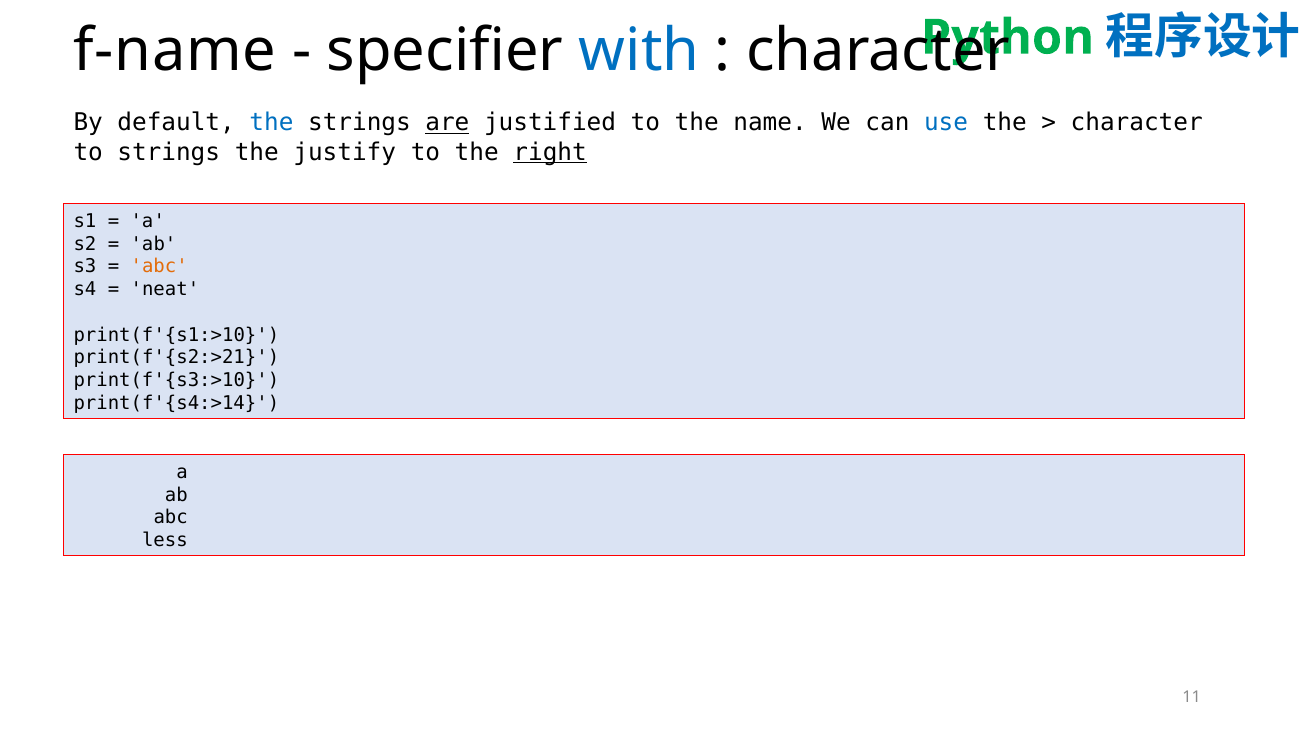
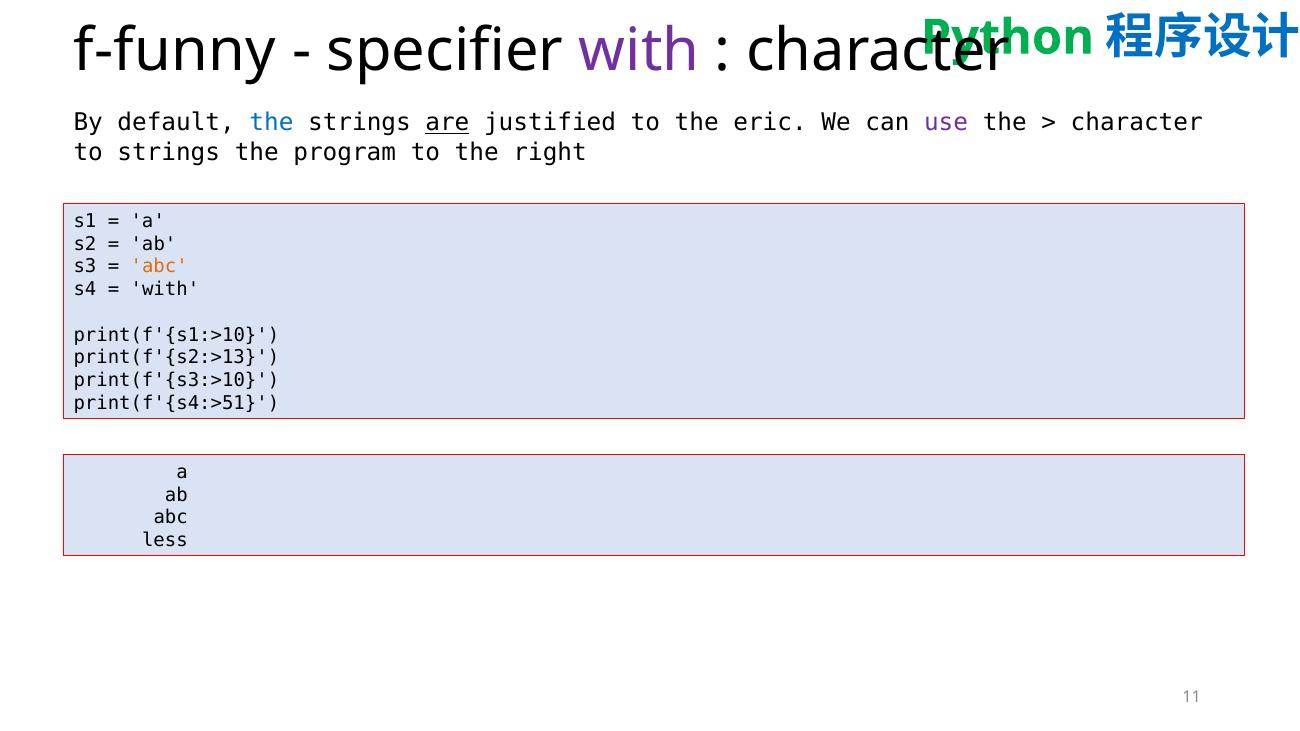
f-name: f-name -> f-funny
with at (639, 51) colour: blue -> purple
name: name -> eric
use colour: blue -> purple
justify: justify -> program
right underline: present -> none
neat at (165, 290): neat -> with
print(f'{s2:>21: print(f'{s2:>21 -> print(f'{s2:>13
print(f'{s4:>14: print(f'{s4:>14 -> print(f'{s4:>51
